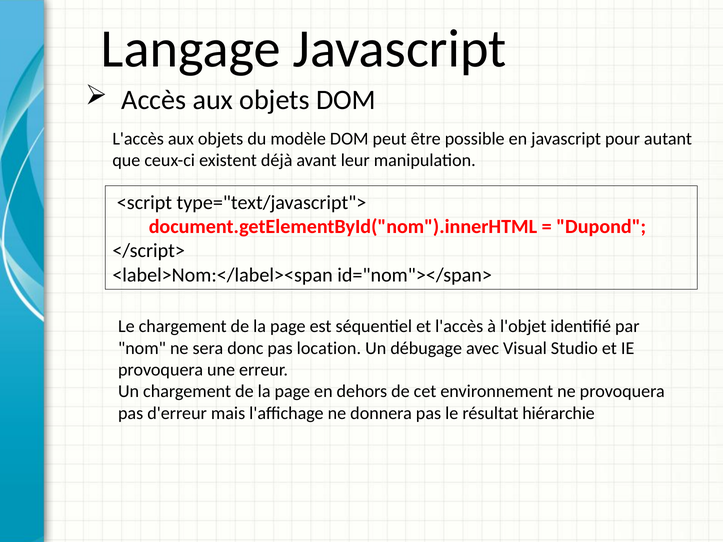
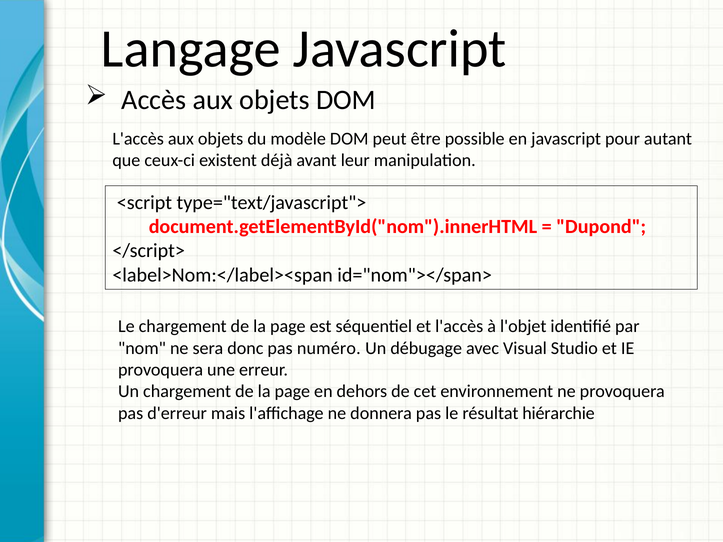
location: location -> numéro
